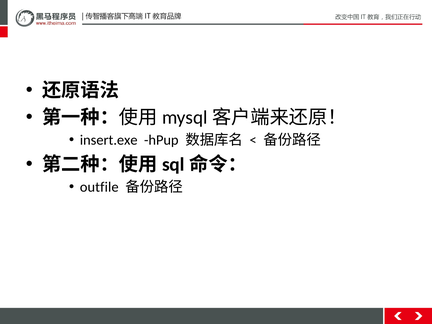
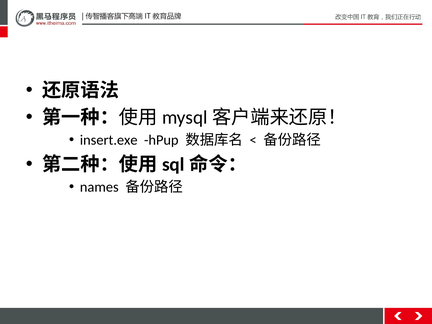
outfile: outfile -> names
